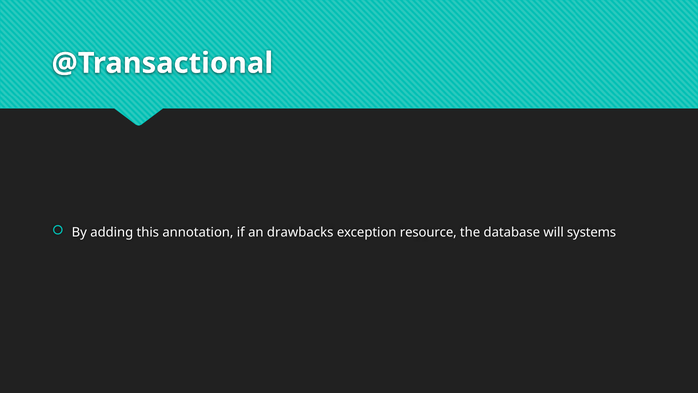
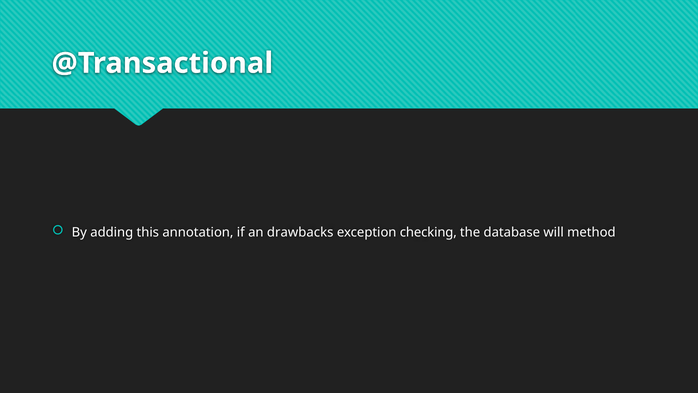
resource: resource -> checking
systems: systems -> method
